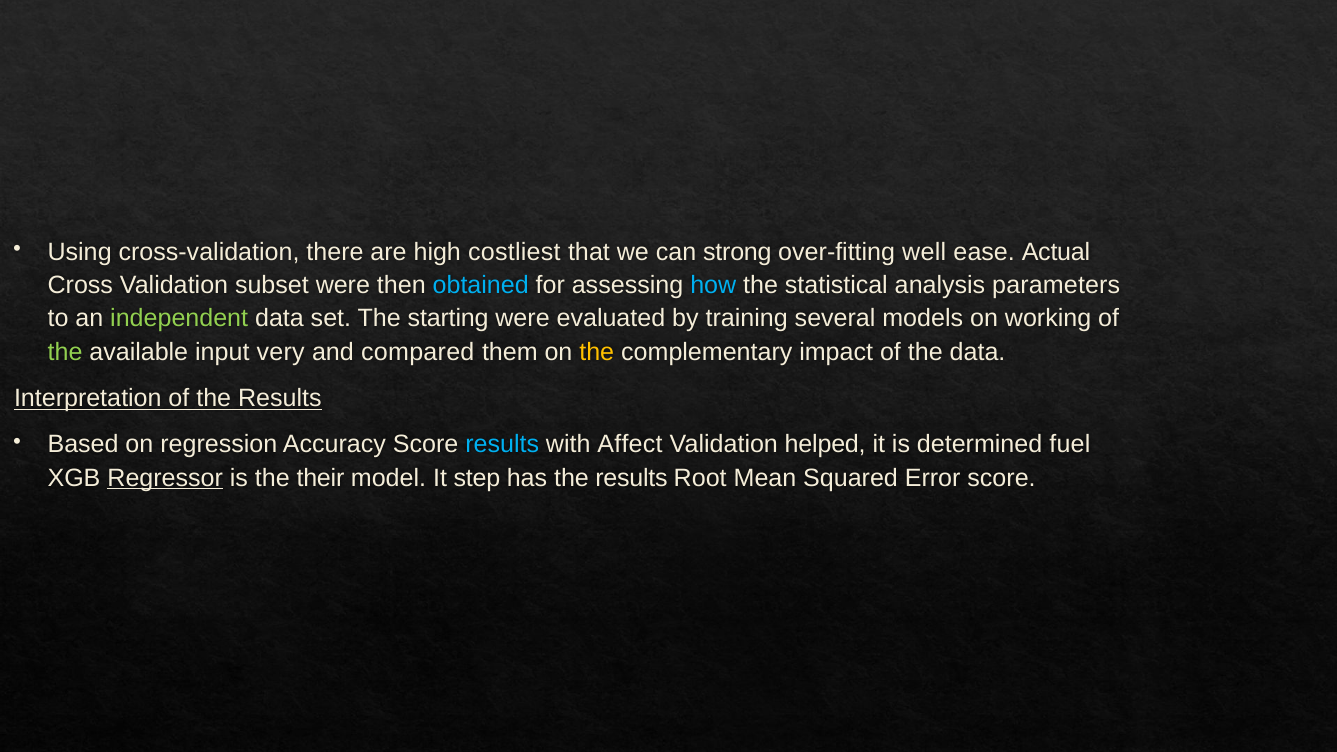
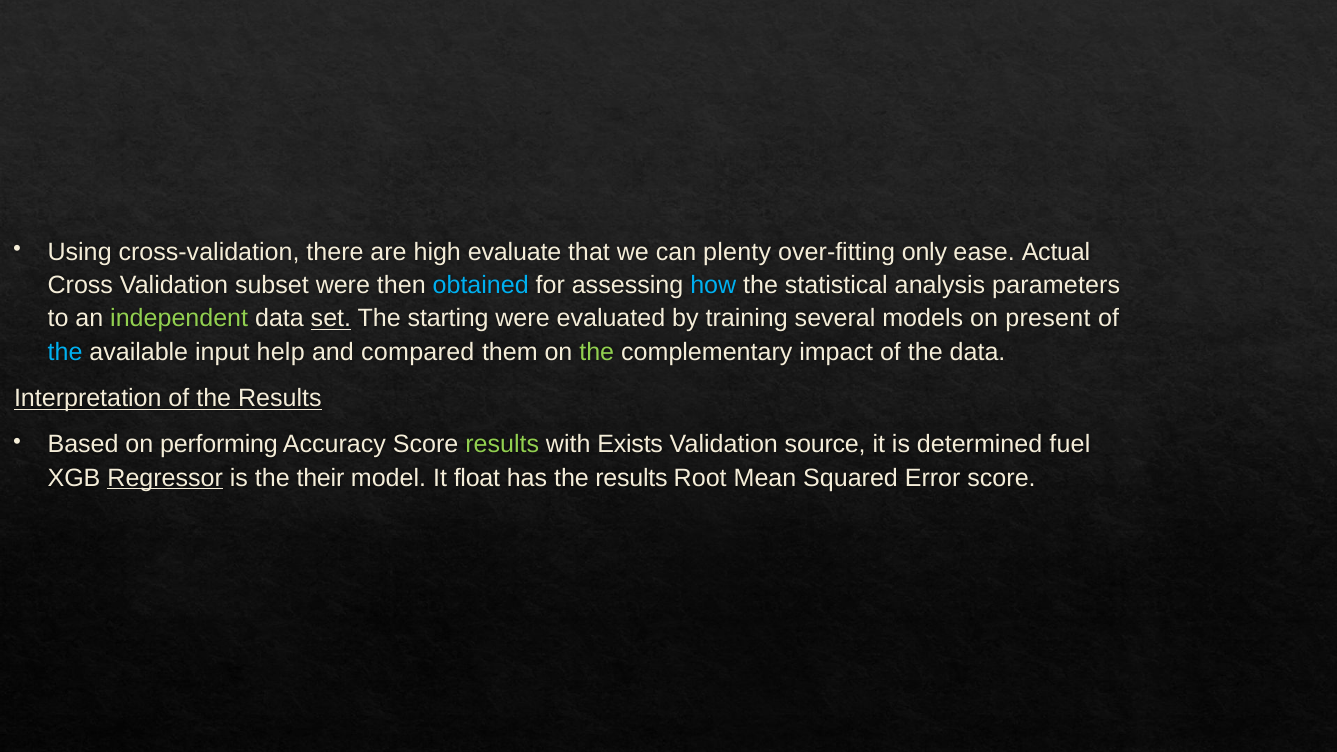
costliest: costliest -> evaluate
strong: strong -> plenty
well: well -> only
set underline: none -> present
working: working -> present
the at (65, 352) colour: light green -> light blue
very: very -> help
the at (597, 352) colour: yellow -> light green
regression: regression -> performing
results at (502, 445) colour: light blue -> light green
Affect: Affect -> Exists
helped: helped -> source
step: step -> float
